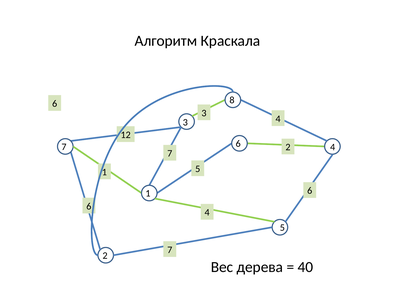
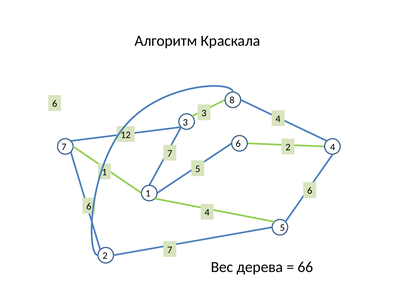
40: 40 -> 66
